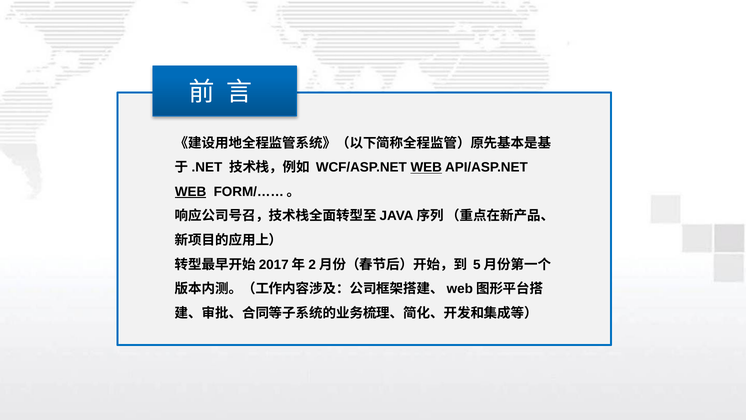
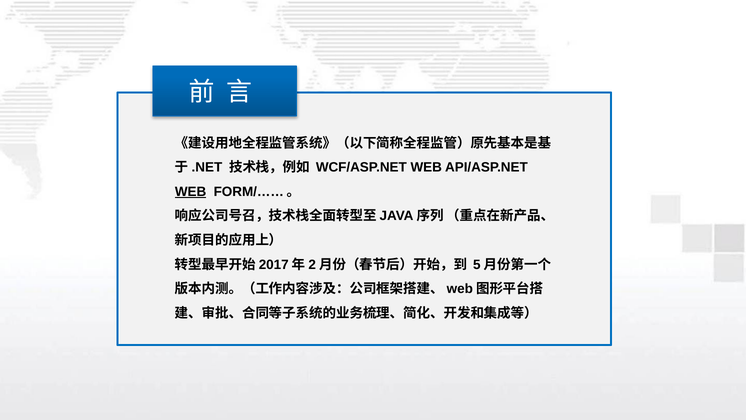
WEB at (426, 167) underline: present -> none
